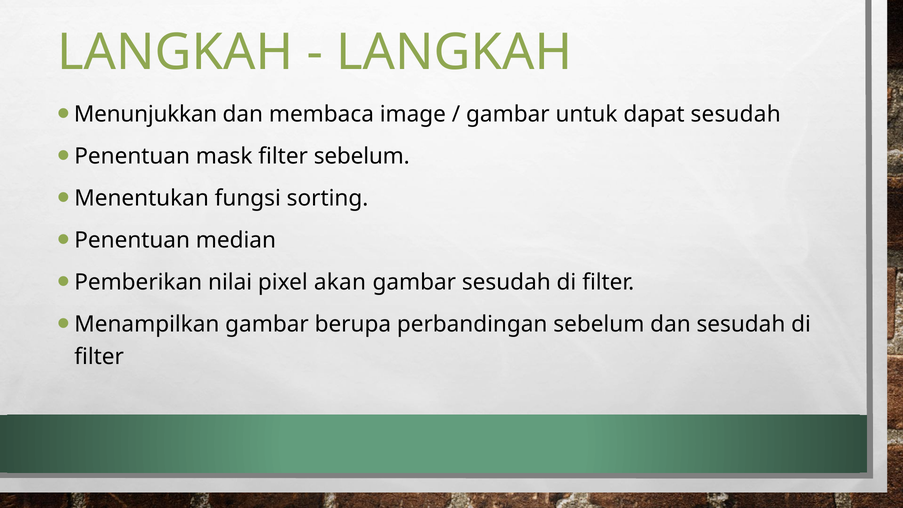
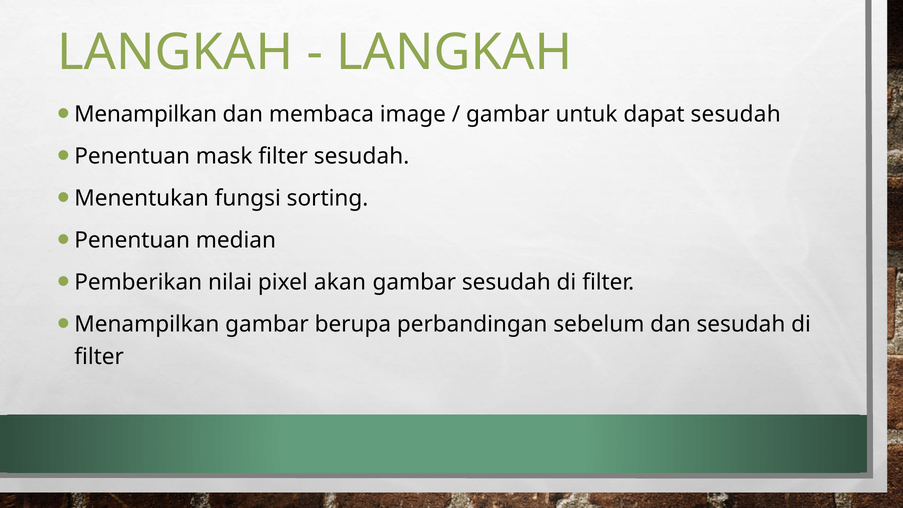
Menunjukkan at (146, 114): Menunjukkan -> Menampilkan
filter sebelum: sebelum -> sesudah
